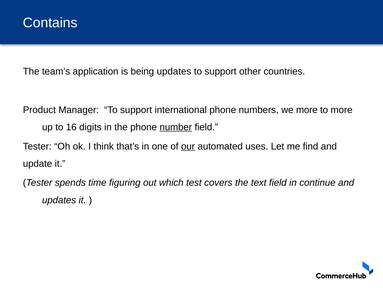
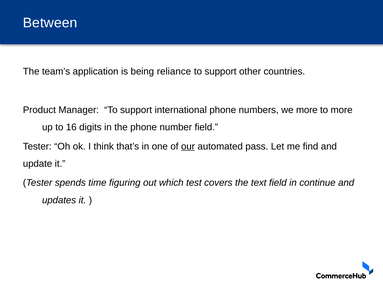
Contains: Contains -> Between
being updates: updates -> reliance
number underline: present -> none
uses: uses -> pass
